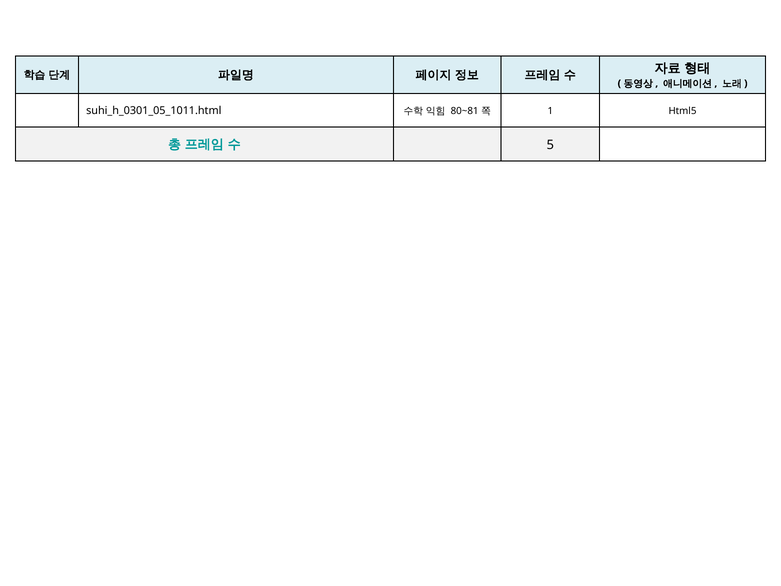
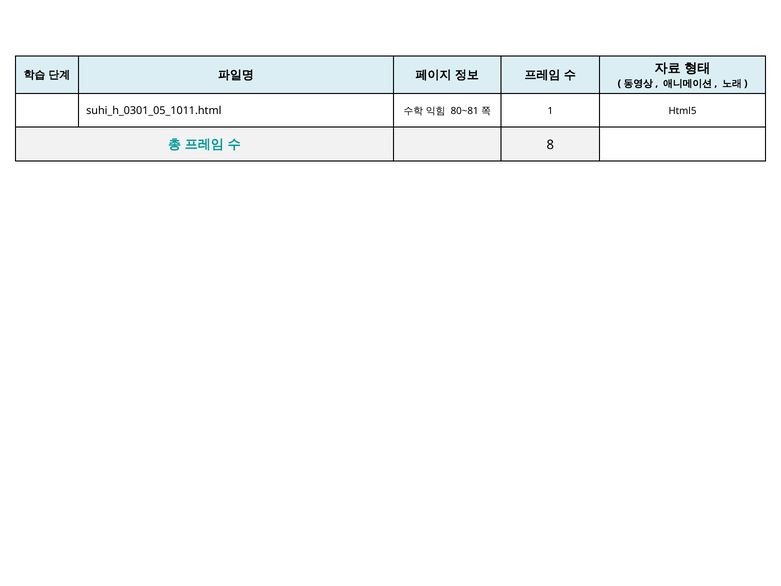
5: 5 -> 8
